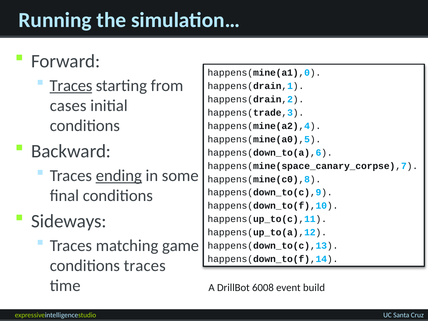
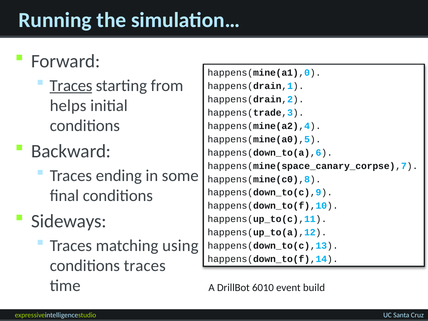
cases: cases -> helps
ending underline: present -> none
game: game -> using
6008: 6008 -> 6010
